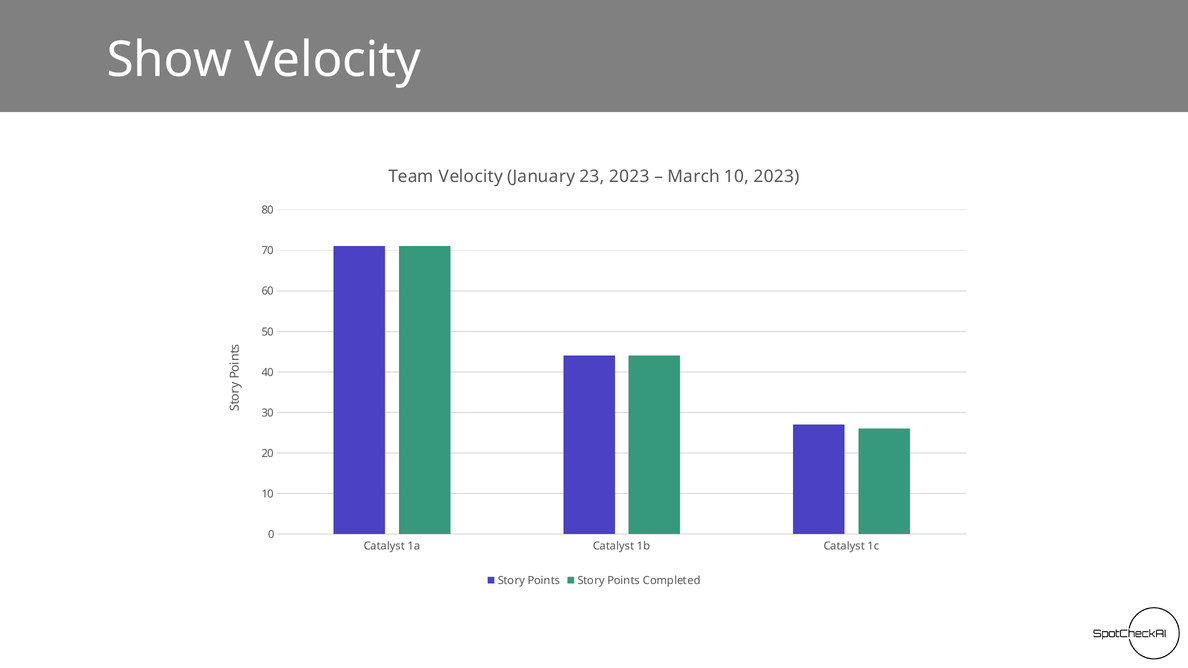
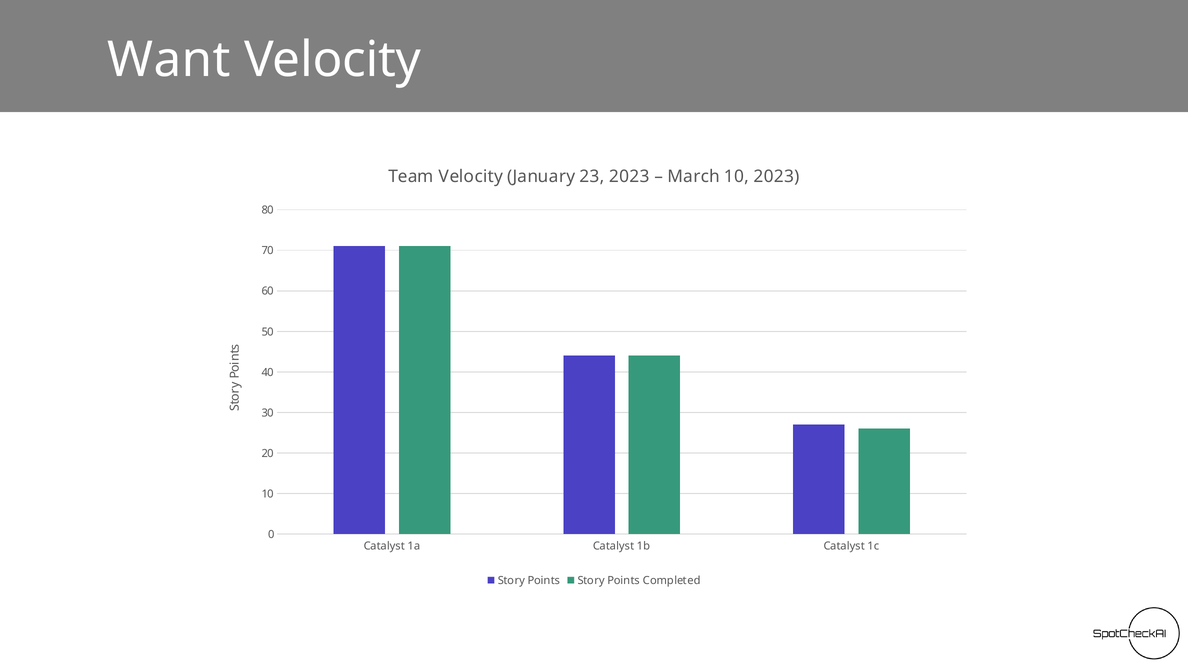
Show: Show -> Want
